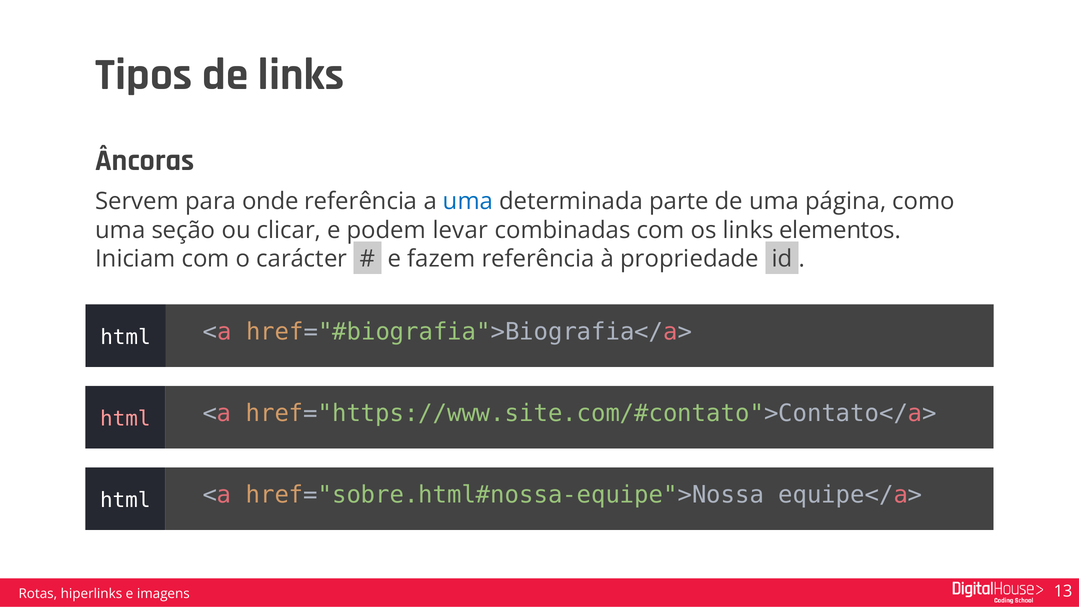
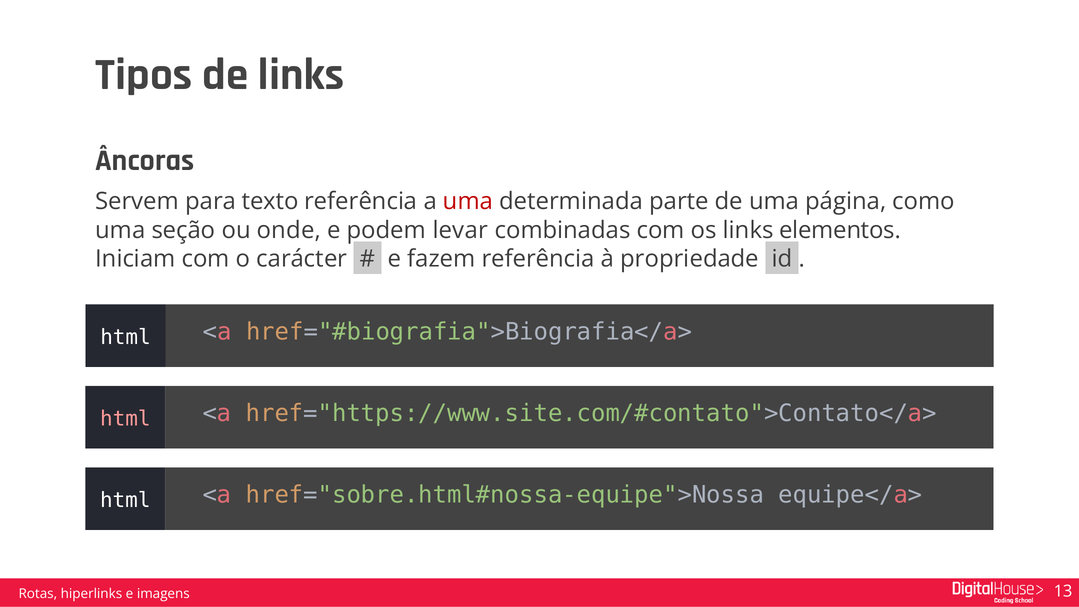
onde: onde -> texto
uma at (468, 202) colour: blue -> red
clicar: clicar -> onde
